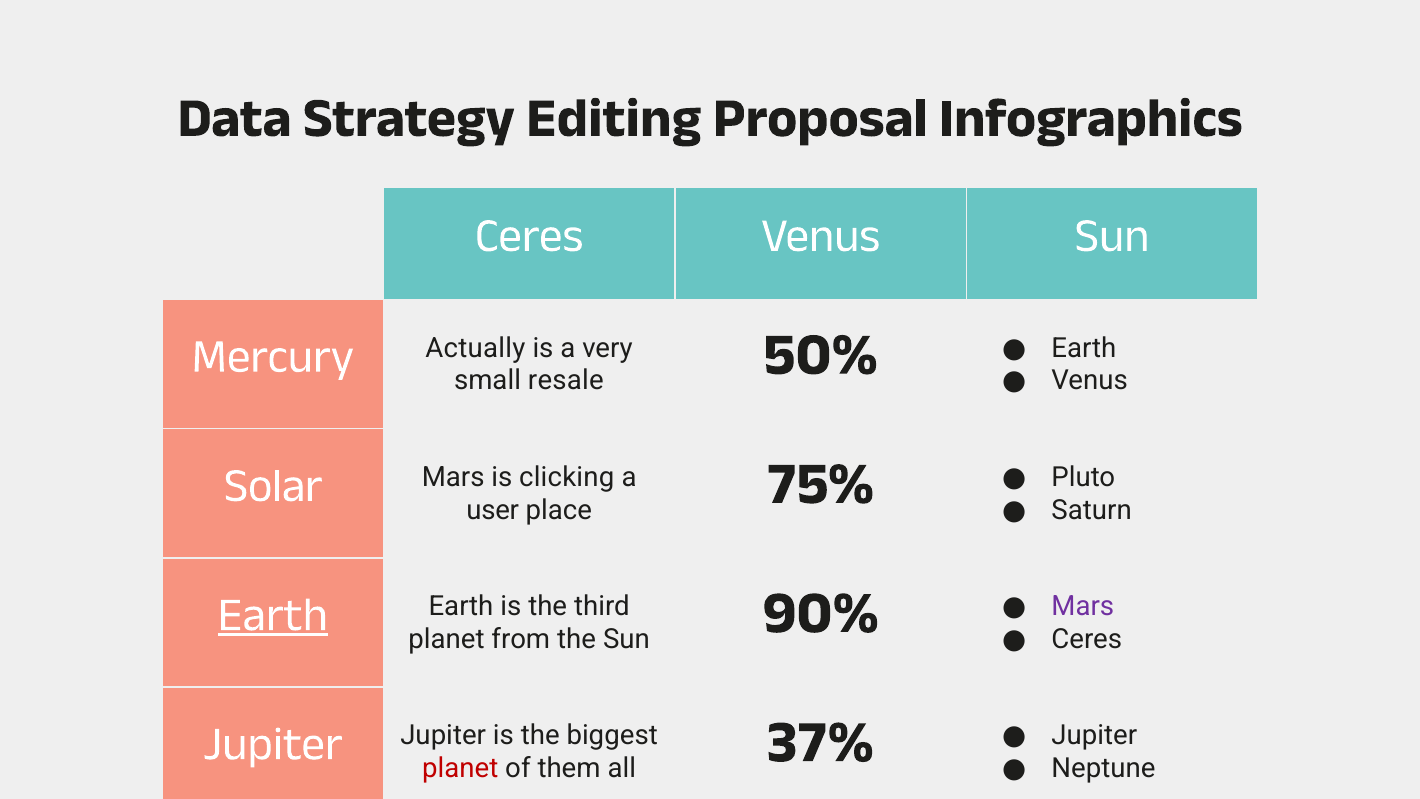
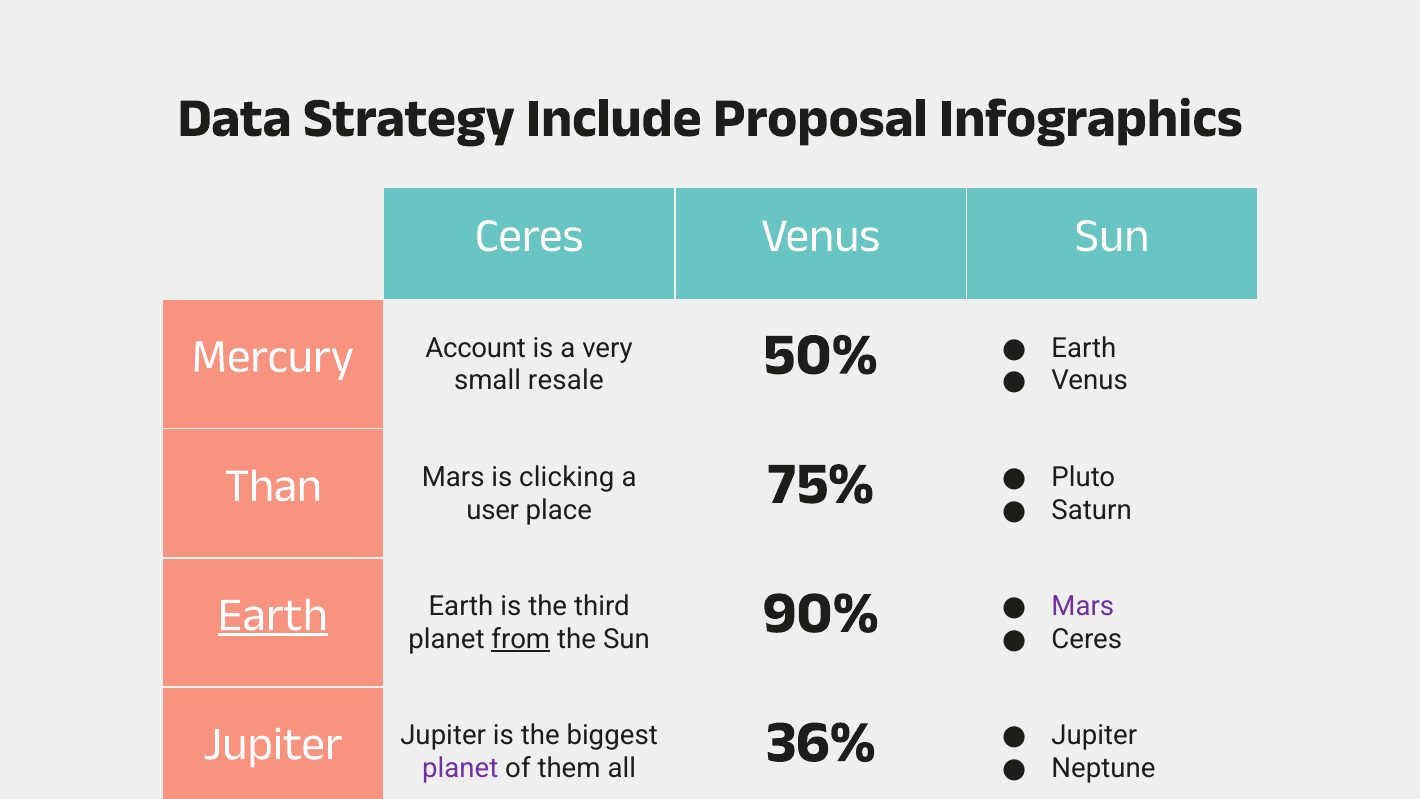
Editing: Editing -> Include
Actually: Actually -> Account
Solar: Solar -> Than
from underline: none -> present
planet at (460, 768) colour: red -> purple
37%: 37% -> 36%
